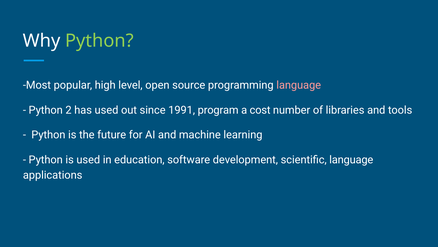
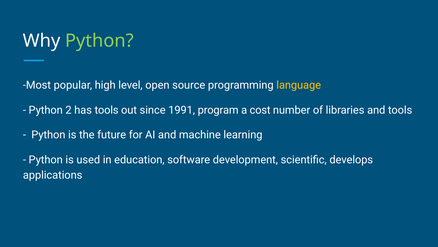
language at (299, 85) colour: pink -> yellow
has used: used -> tools
scientific language: language -> develops
